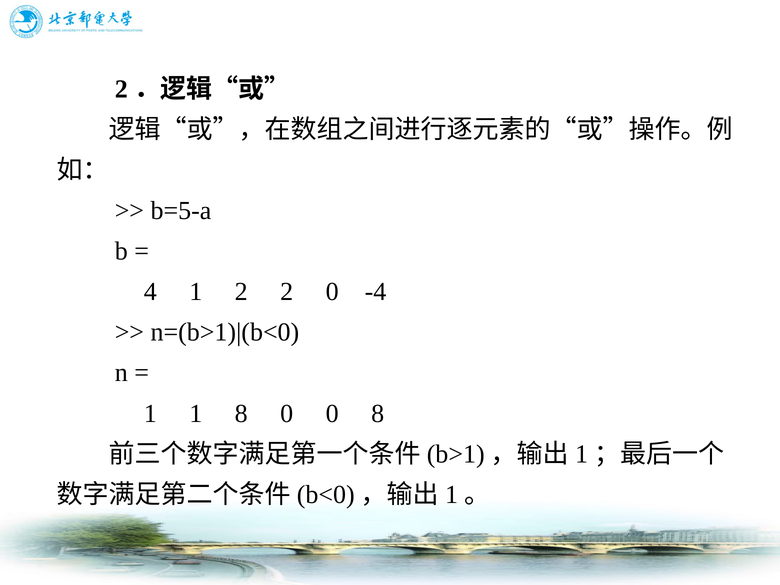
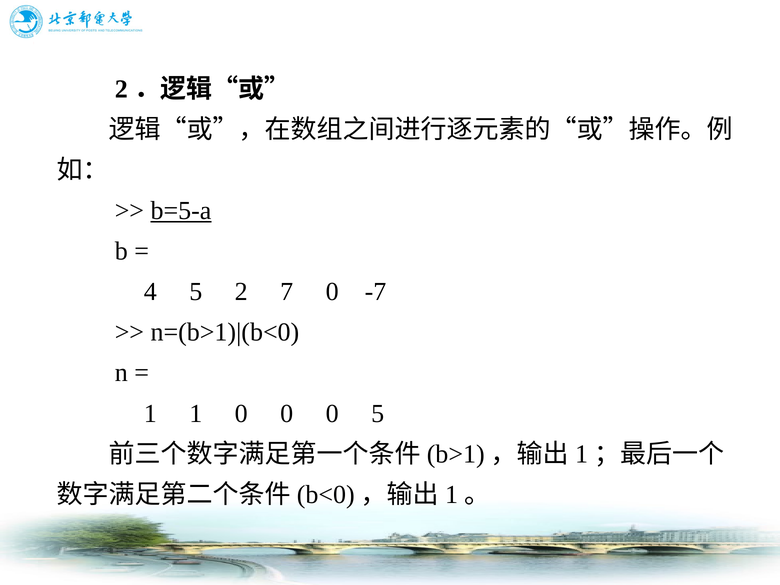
b=5-a underline: none -> present
4 1: 1 -> 5
2 2: 2 -> 7
-4: -4 -> -7
1 8: 8 -> 0
0 8: 8 -> 5
